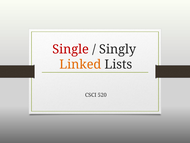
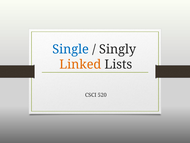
Single colour: red -> blue
